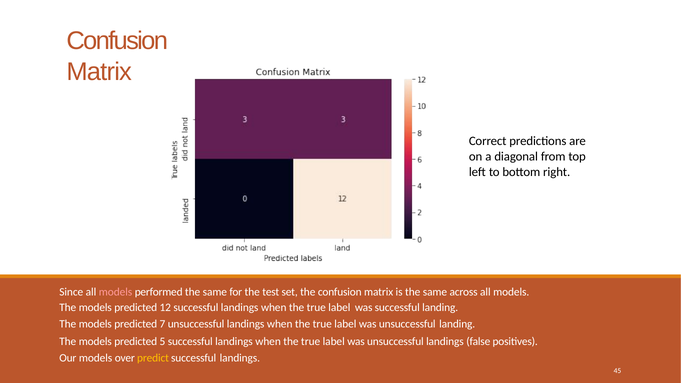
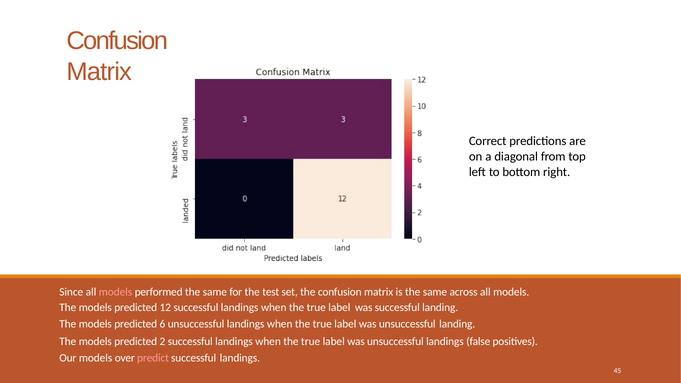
7: 7 -> 6
5: 5 -> 2
predict colour: yellow -> pink
